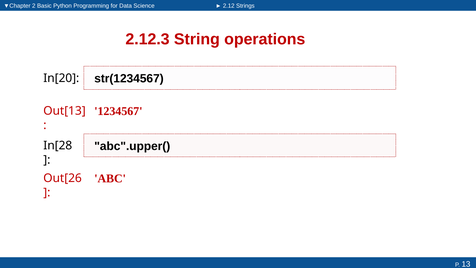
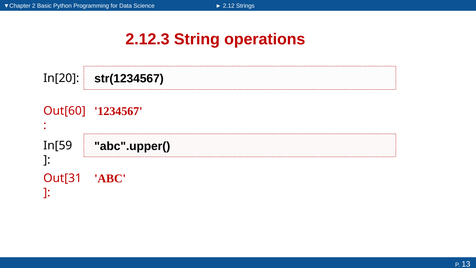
Out[13: Out[13 -> Out[60
In[28: In[28 -> In[59
Out[26: Out[26 -> Out[31
